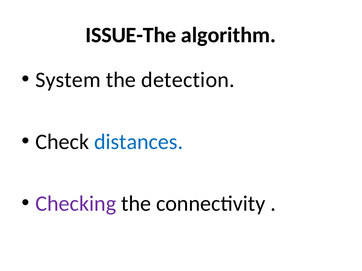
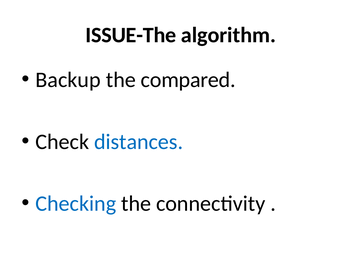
System: System -> Backup
detection: detection -> compared
Checking colour: purple -> blue
